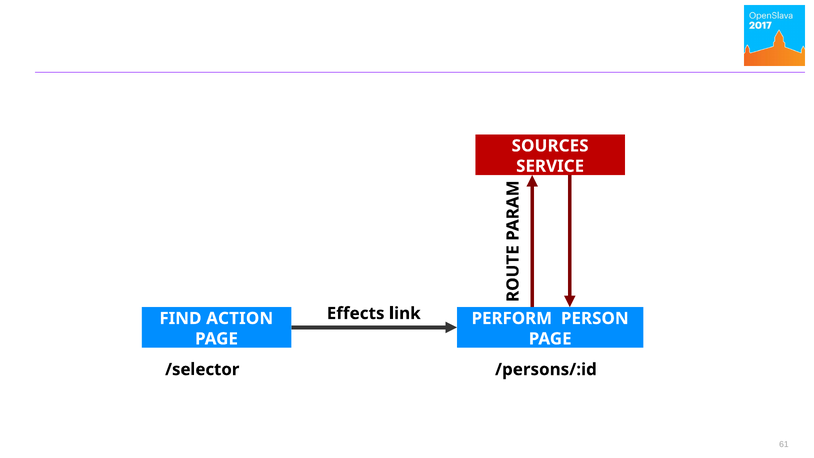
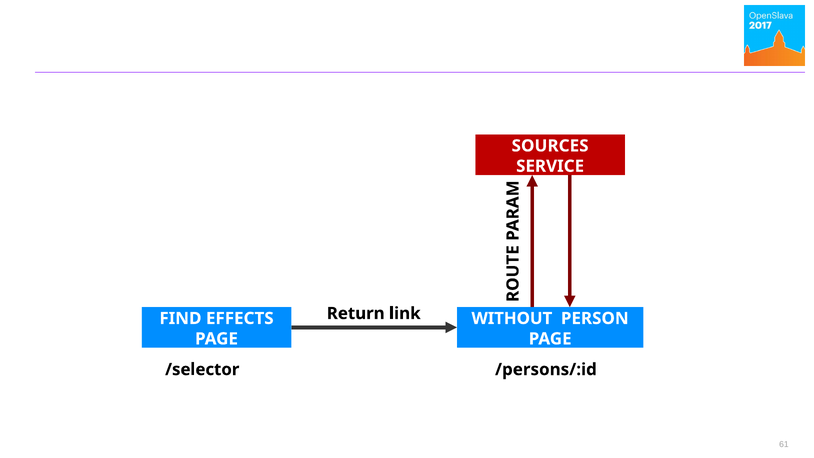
Effects: Effects -> Return
ACTION: ACTION -> EFFECTS
PERFORM: PERFORM -> WITHOUT
